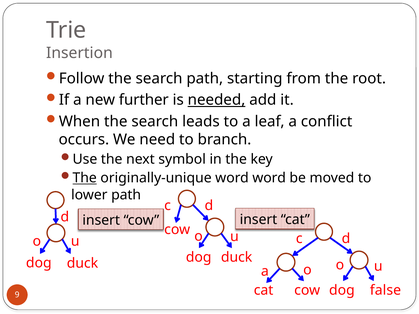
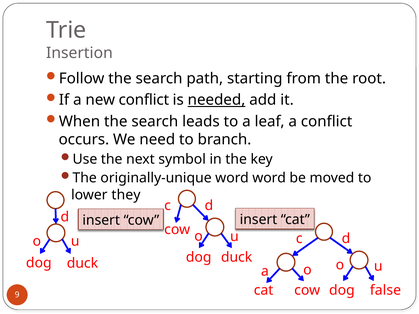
new further: further -> conflict
The at (85, 178) underline: present -> none
lower path: path -> they
